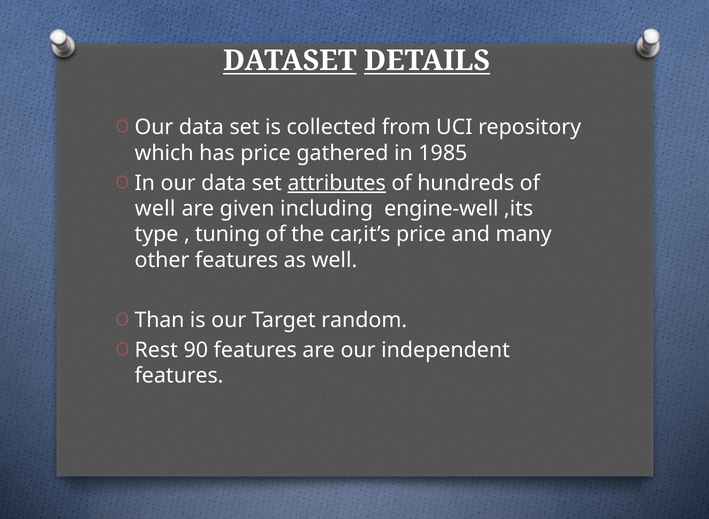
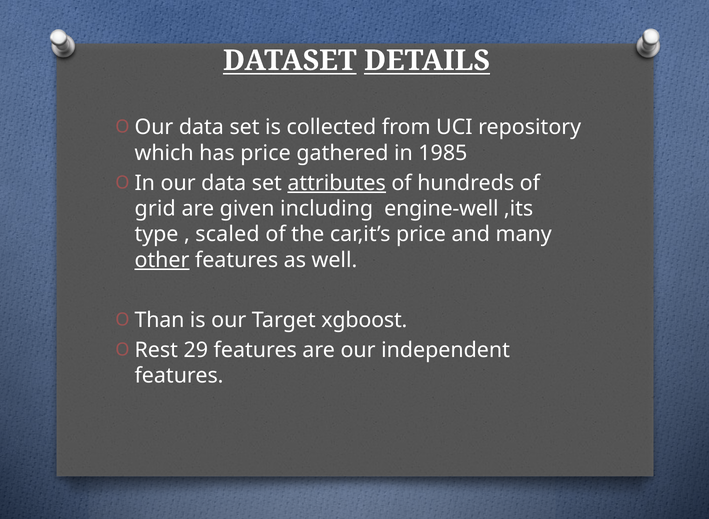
well at (155, 209): well -> grid
tuning: tuning -> scaled
other underline: none -> present
random: random -> xgboost
90: 90 -> 29
